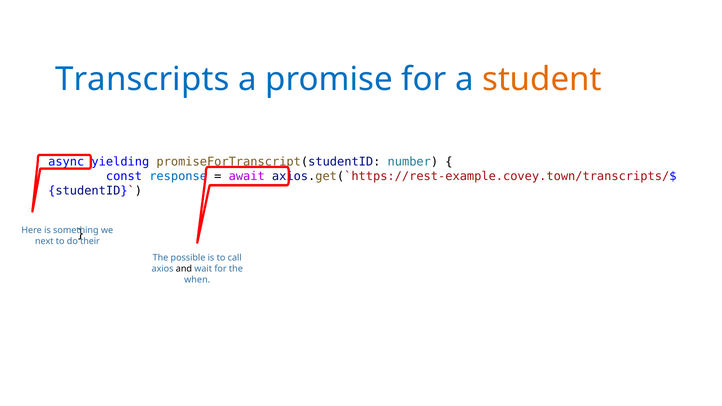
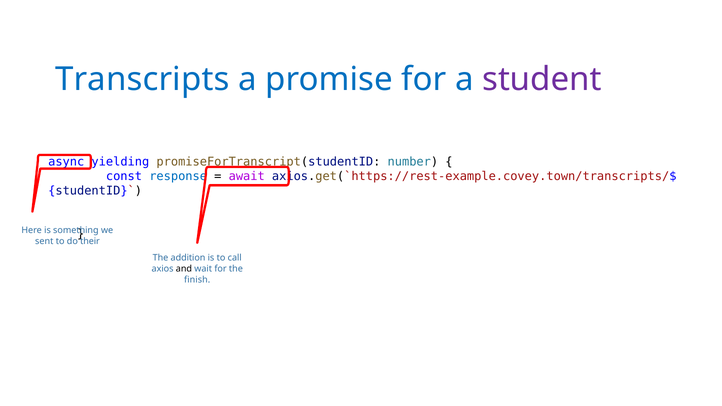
student colour: orange -> purple
next: next -> sent
possible: possible -> addition
when: when -> finish
